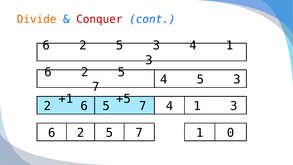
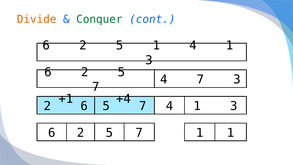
Conquer colour: red -> green
2 5 3: 3 -> 1
4 5: 5 -> 7
+5: +5 -> +4
1 0: 0 -> 1
